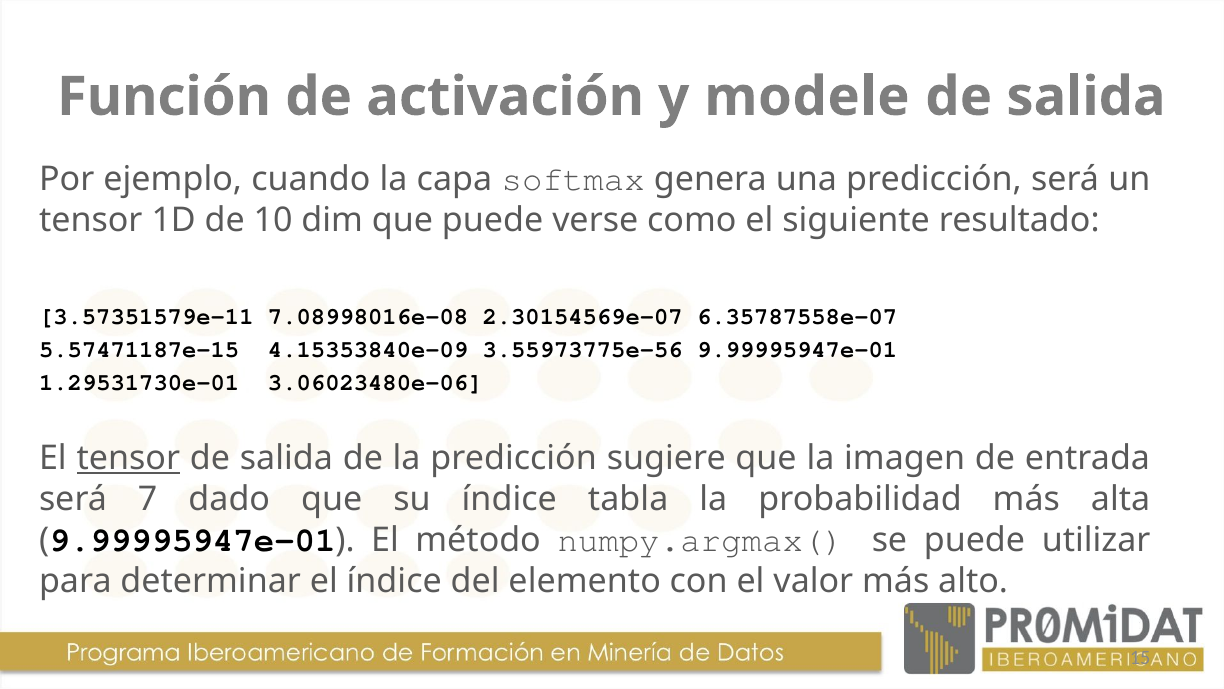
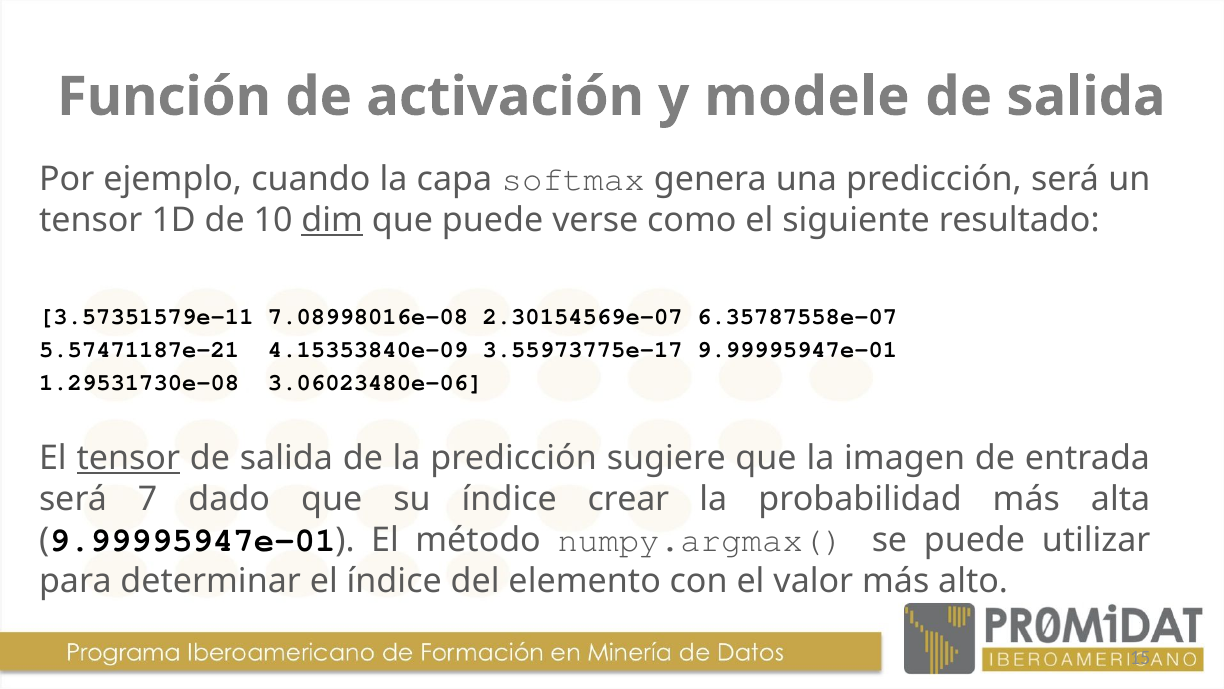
dim underline: none -> present
5.57471187e-15: 5.57471187e-15 -> 5.57471187e-21
3.55973775e-56: 3.55973775e-56 -> 3.55973775e-17
1.29531730e-01: 1.29531730e-01 -> 1.29531730e-08
tabla: tabla -> crear
